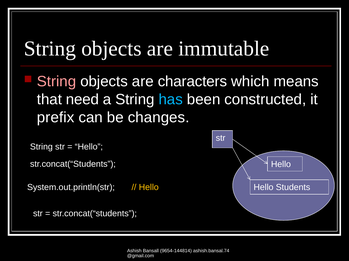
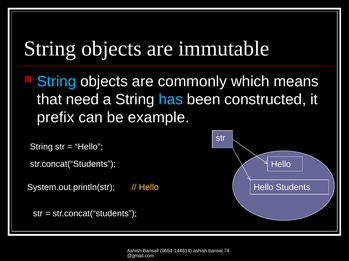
String at (57, 82) colour: pink -> light blue
characters: characters -> commonly
changes: changes -> example
